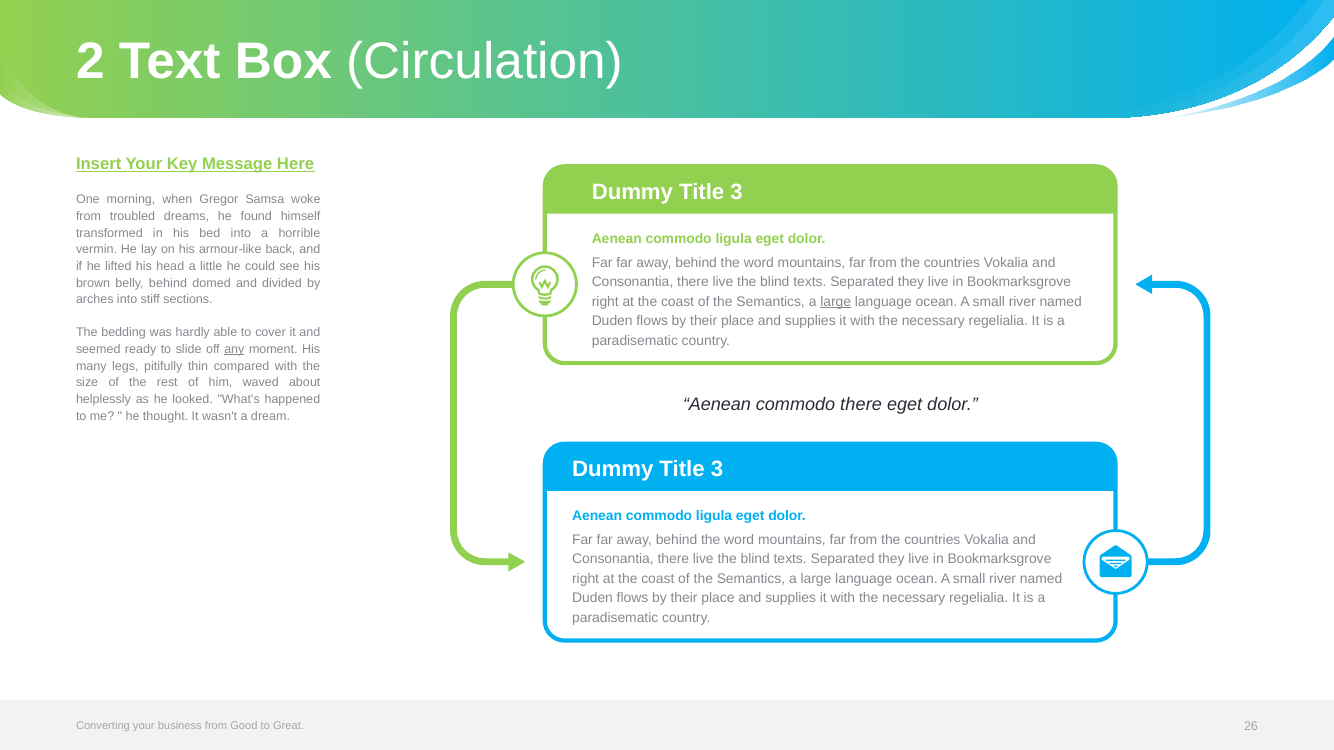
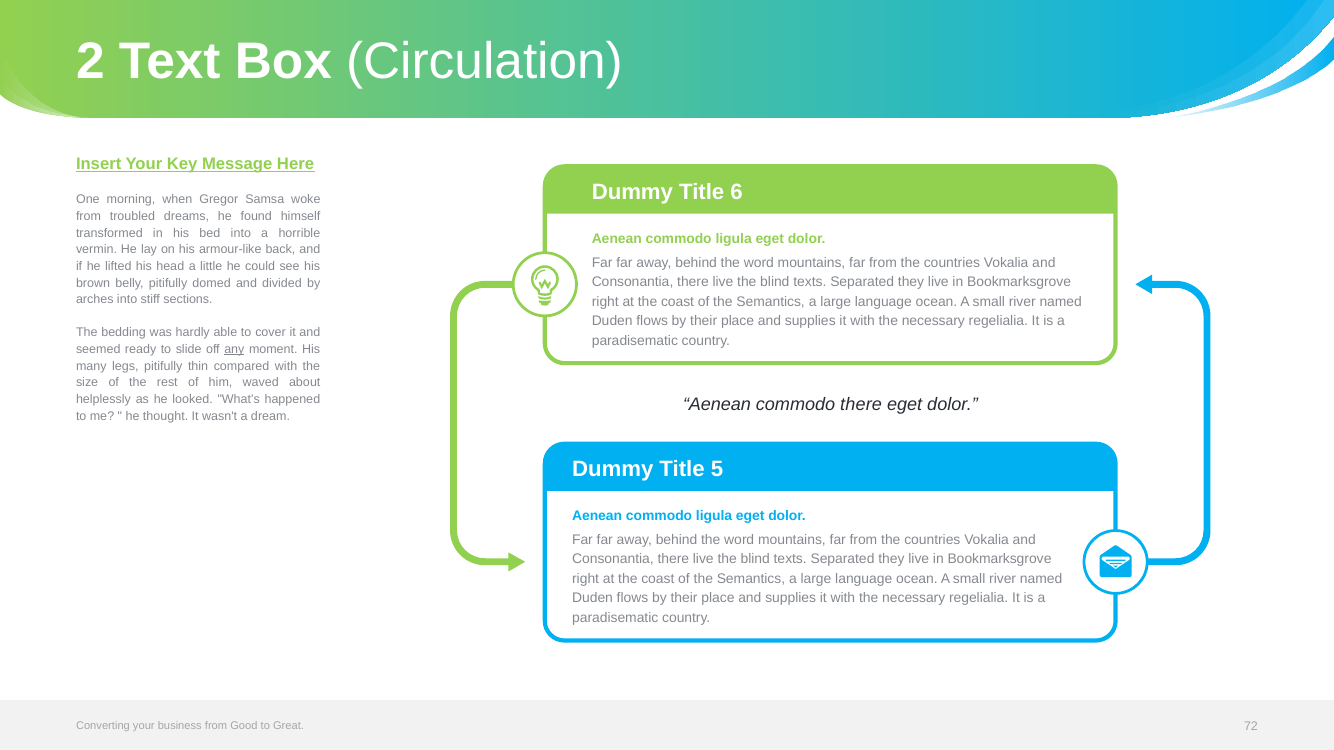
3 at (737, 192): 3 -> 6
belly behind: behind -> pitifully
large at (836, 302) underline: present -> none
3 at (717, 469): 3 -> 5
26: 26 -> 72
